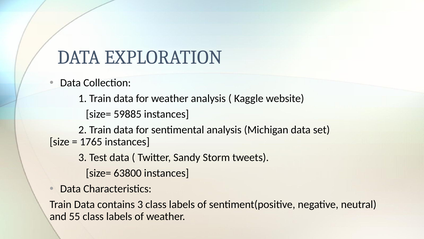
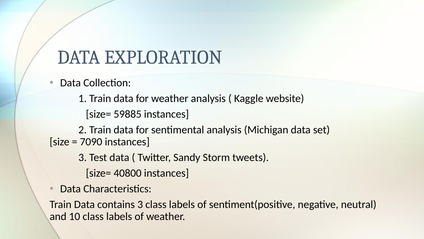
1765: 1765 -> 7090
63800: 63800 -> 40800
55: 55 -> 10
